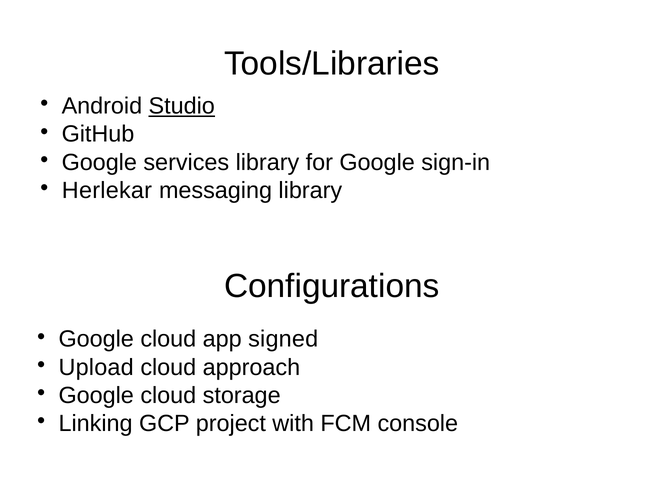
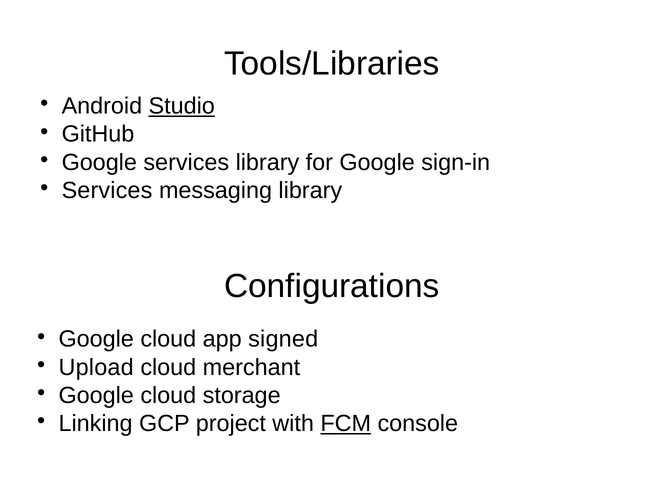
Herlekar at (107, 190): Herlekar -> Services
approach: approach -> merchant
FCM underline: none -> present
